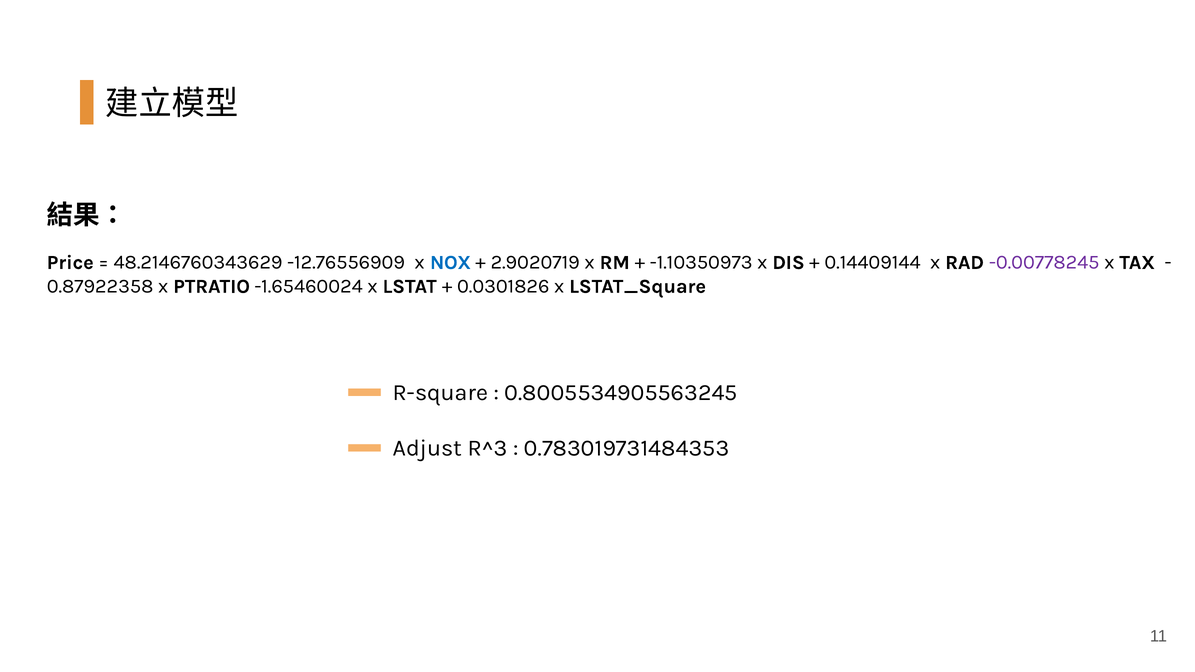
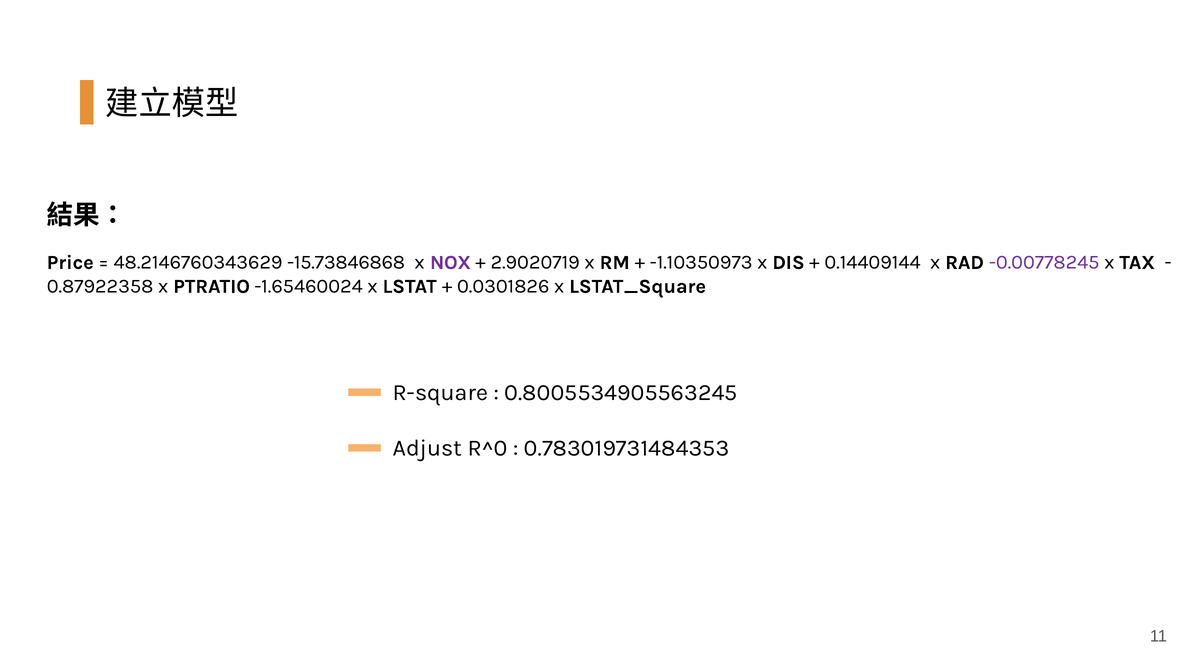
-12.76556909: -12.76556909 -> -15.73846868
NOX colour: blue -> purple
R^3: R^3 -> R^0
